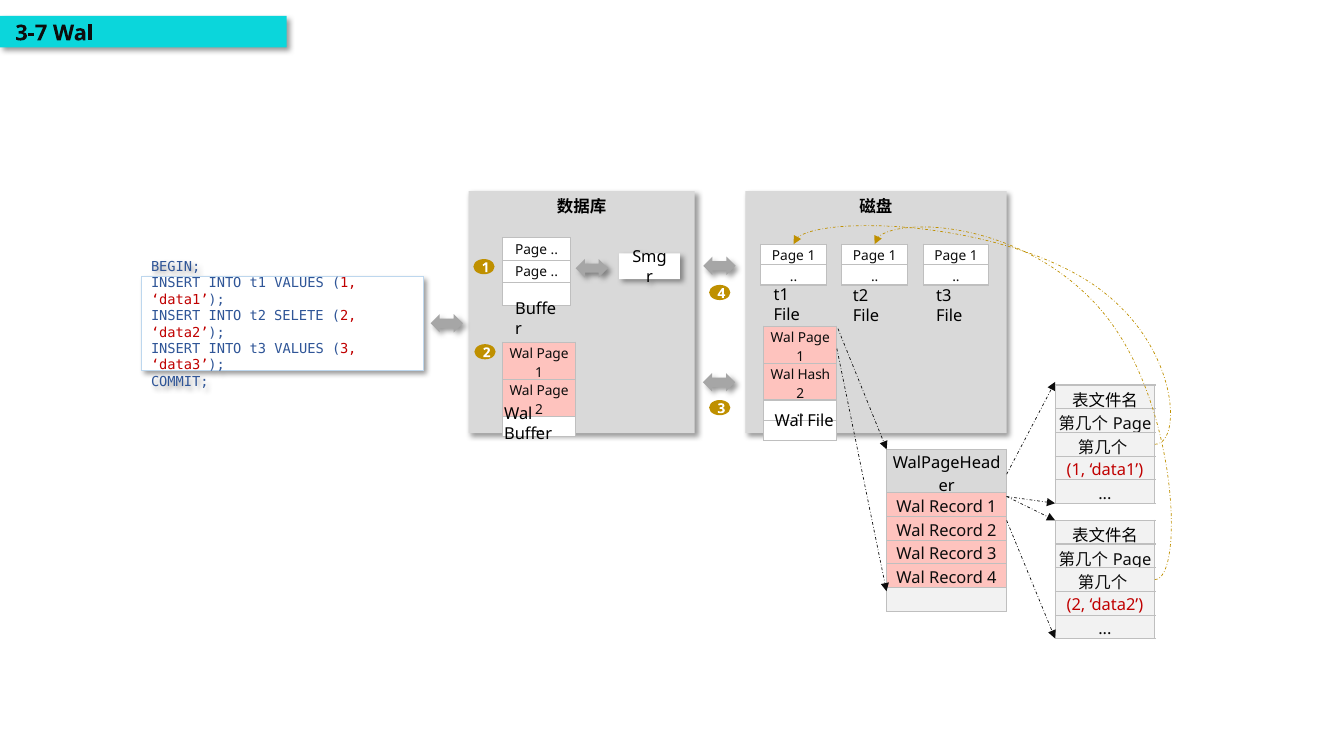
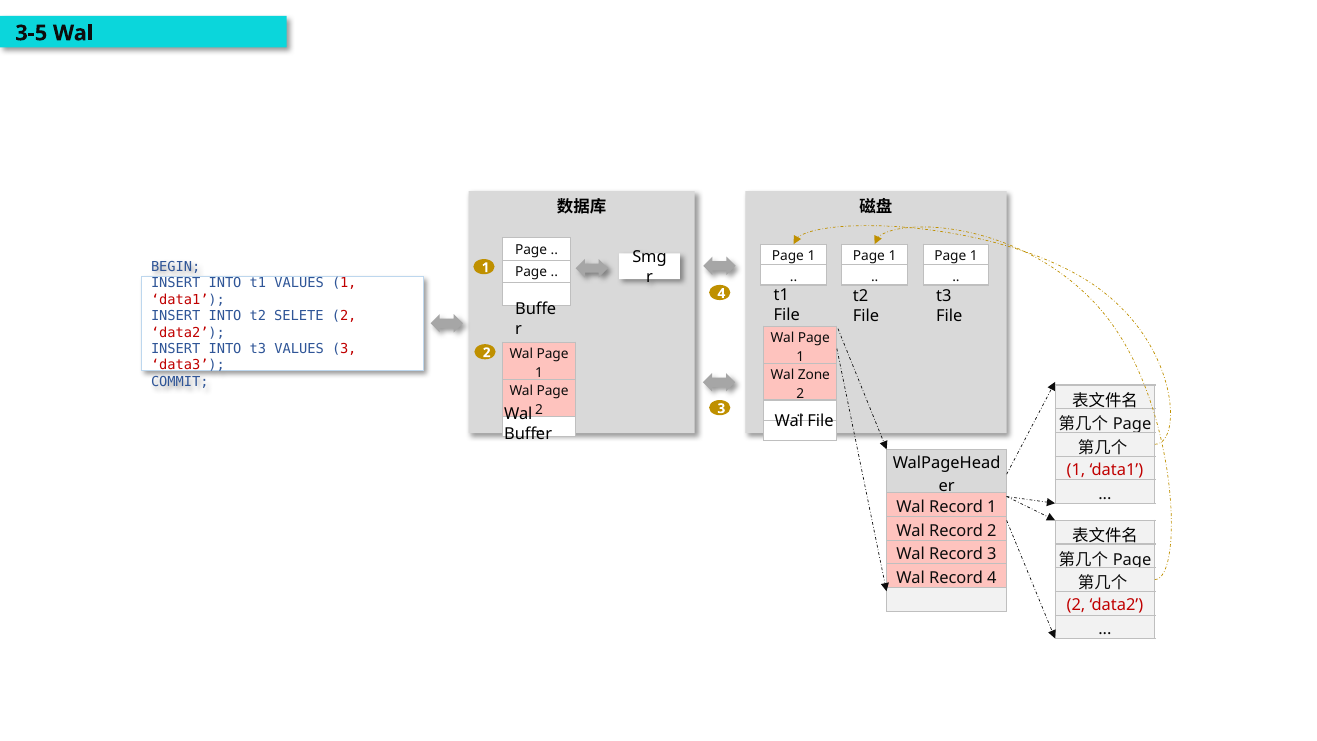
3-7: 3-7 -> 3-5
Hash: Hash -> Zone
